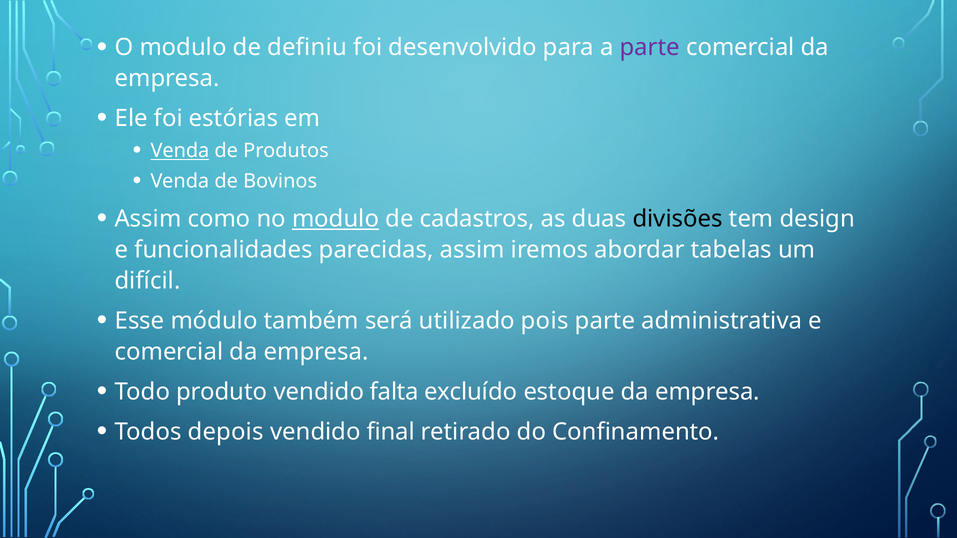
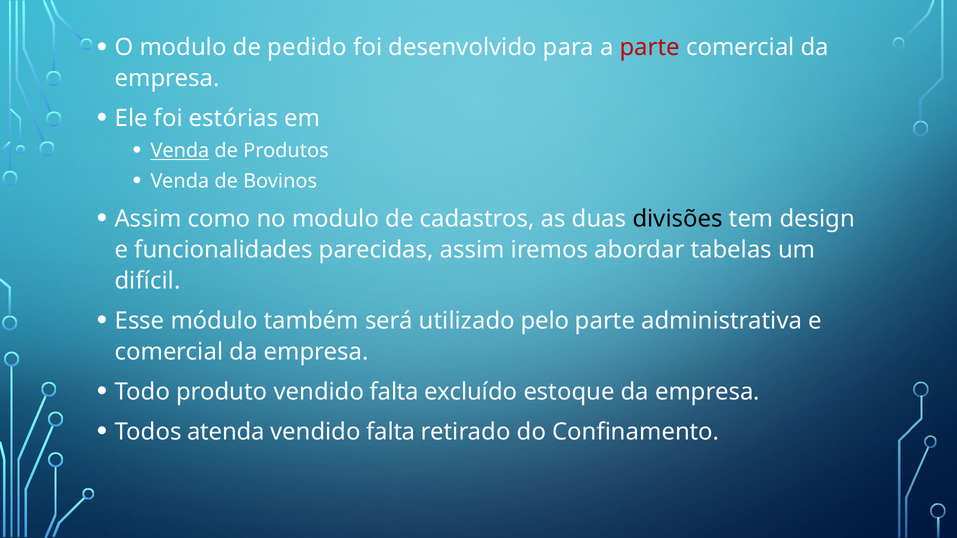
definiu: definiu -> pedido
parte at (650, 48) colour: purple -> red
modulo at (336, 219) underline: present -> none
pois: pois -> pelo
depois: depois -> atenda
final at (391, 432): final -> falta
